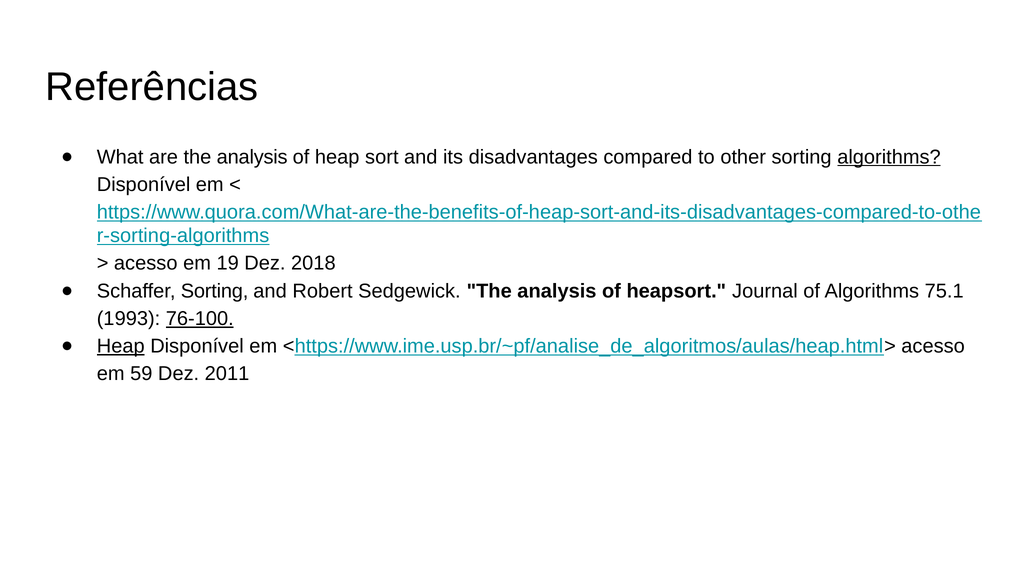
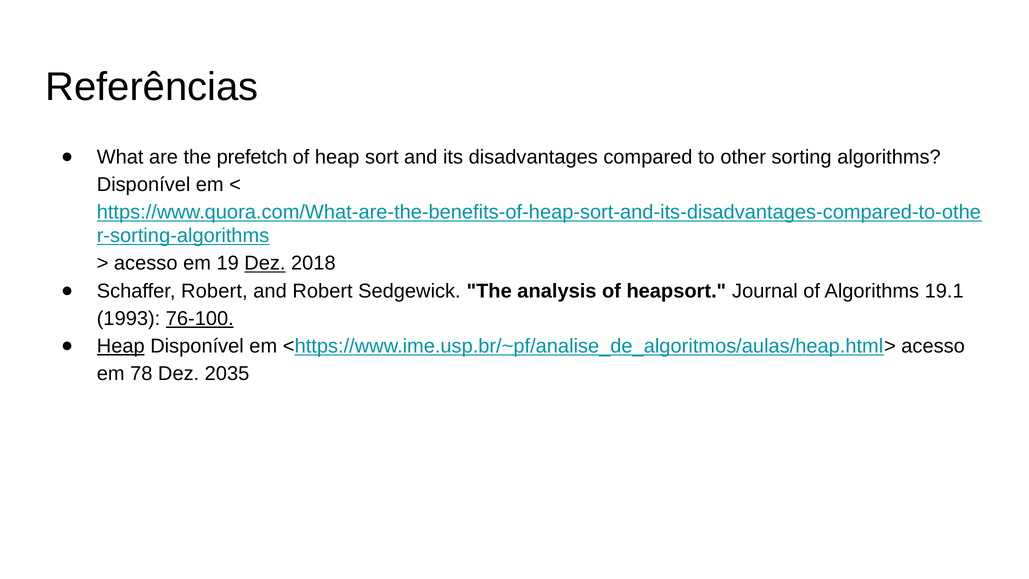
are the analysis: analysis -> prefetch
algorithms at (889, 157) underline: present -> none
Dez at (265, 263) underline: none -> present
Schaffer Sorting: Sorting -> Robert
75.1: 75.1 -> 19.1
59: 59 -> 78
2011: 2011 -> 2035
